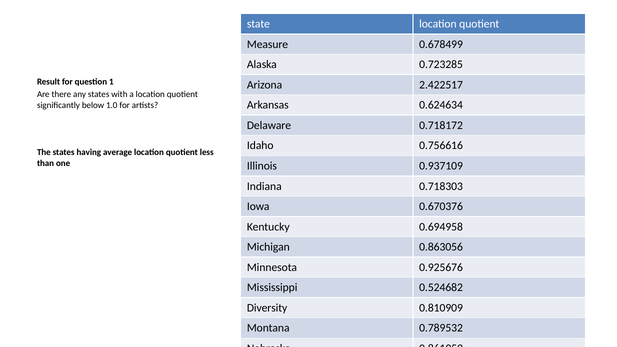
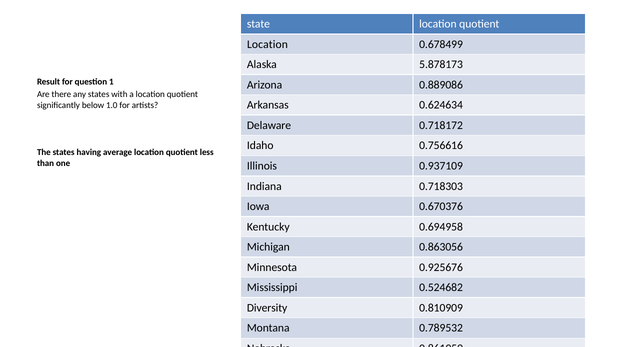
Measure at (268, 44): Measure -> Location
0.723285: 0.723285 -> 5.878173
2.422517: 2.422517 -> 0.889086
